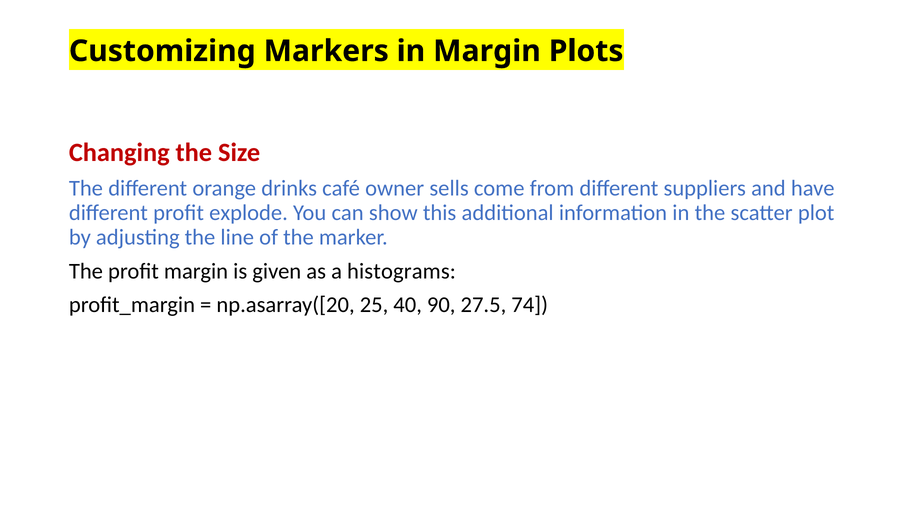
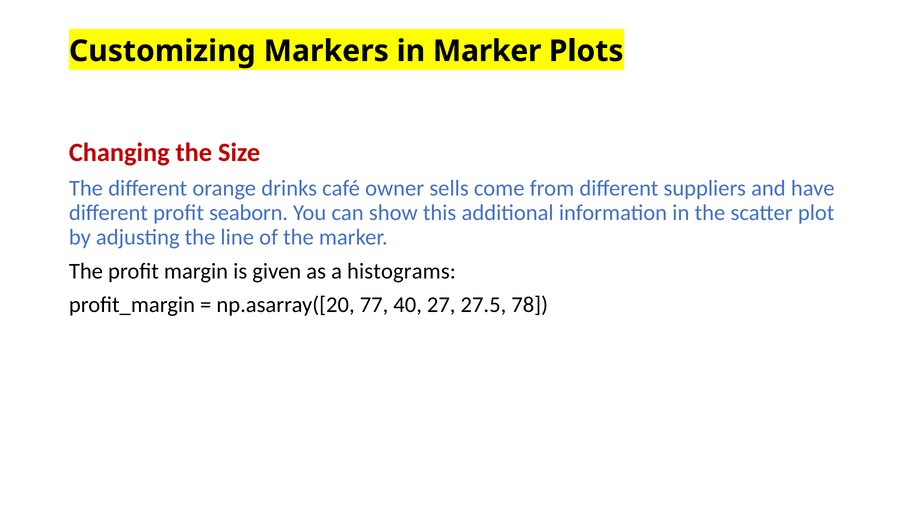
in Margin: Margin -> Marker
explode: explode -> seaborn
25: 25 -> 77
90: 90 -> 27
74: 74 -> 78
